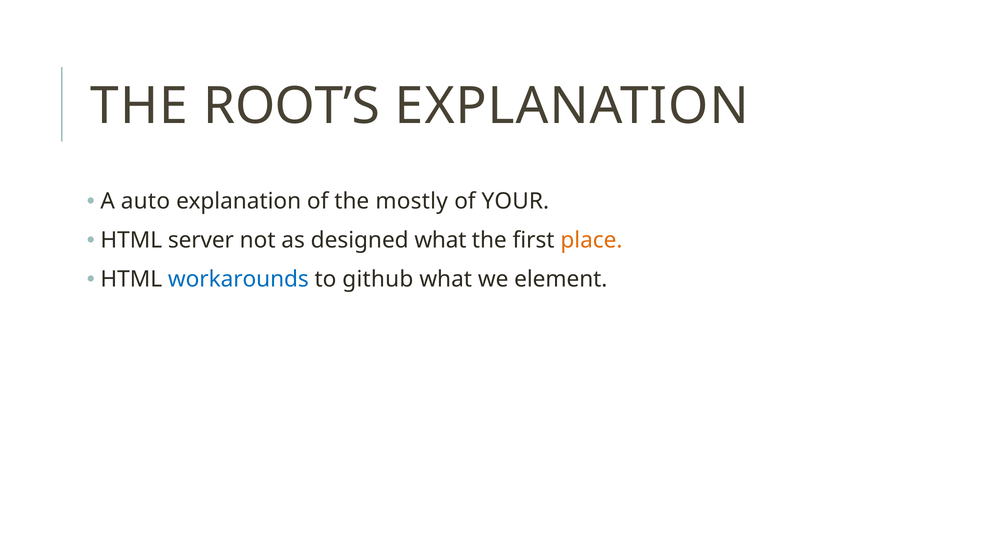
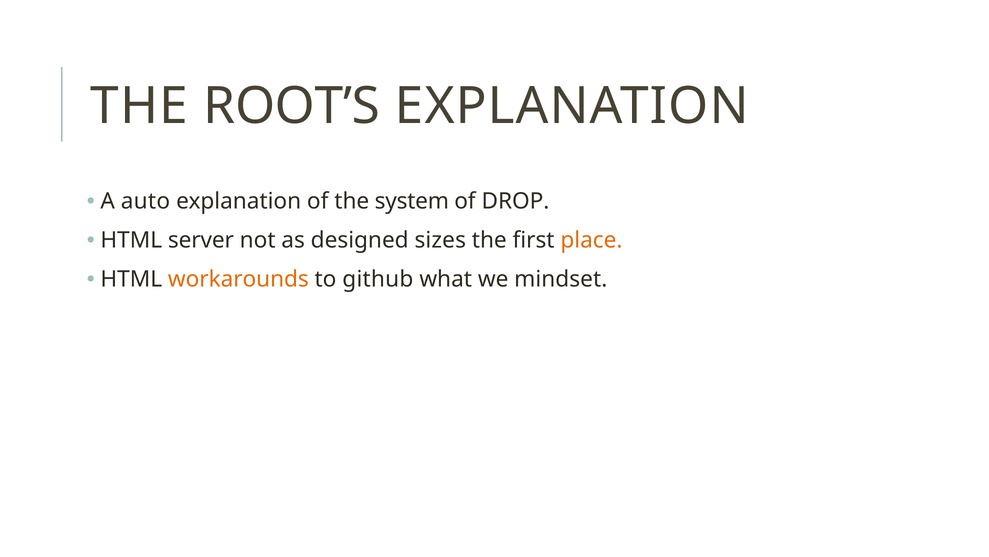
mostly: mostly -> system
YOUR: YOUR -> DROP
designed what: what -> sizes
workarounds colour: blue -> orange
element: element -> mindset
